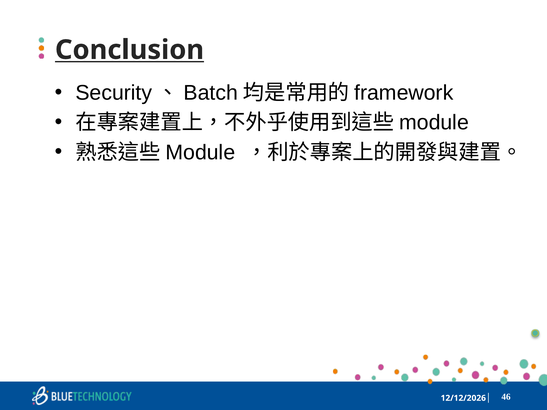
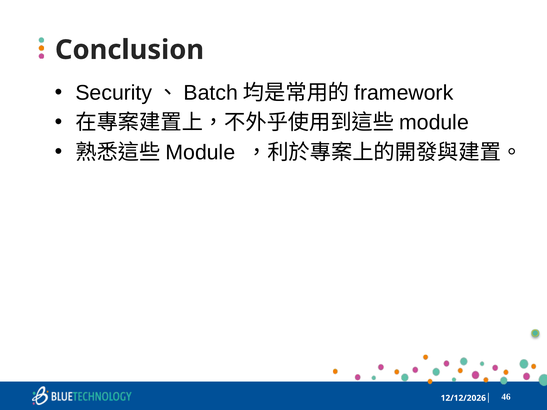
Conclusion underline: present -> none
